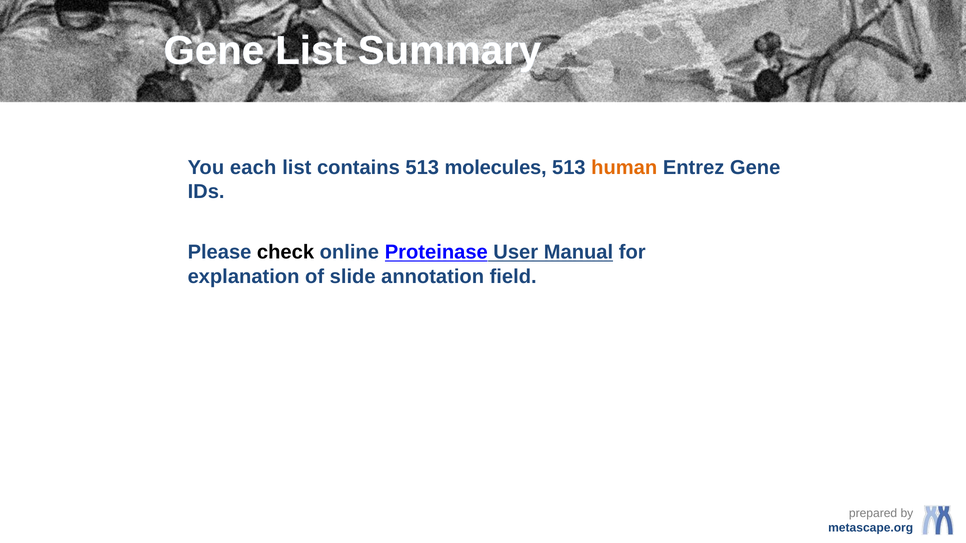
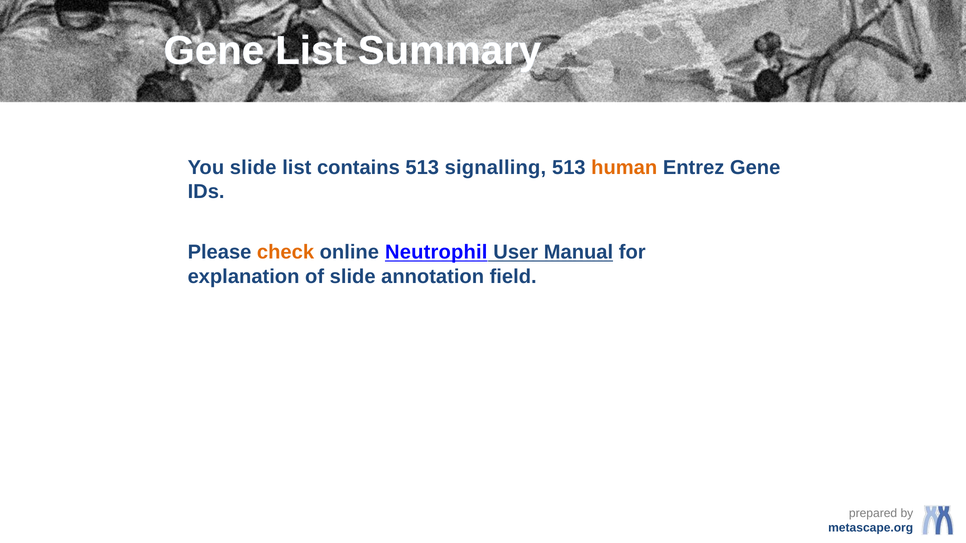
You each: each -> slide
molecules: molecules -> signalling
check colour: black -> orange
Proteinase: Proteinase -> Neutrophil
